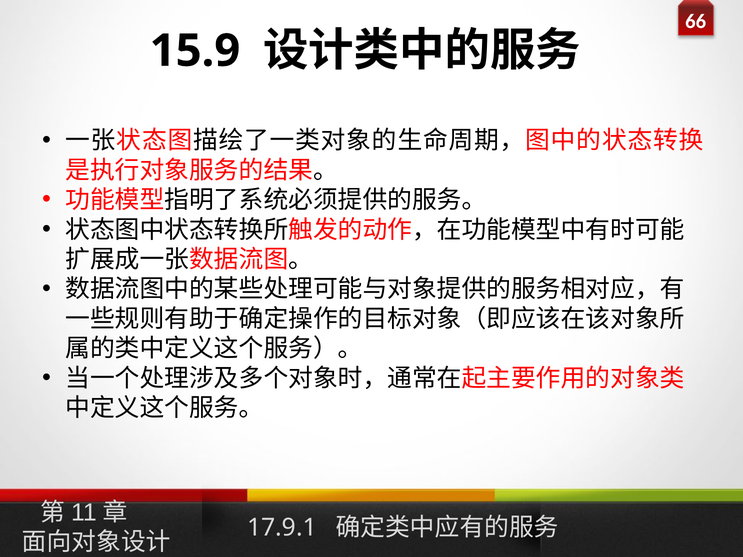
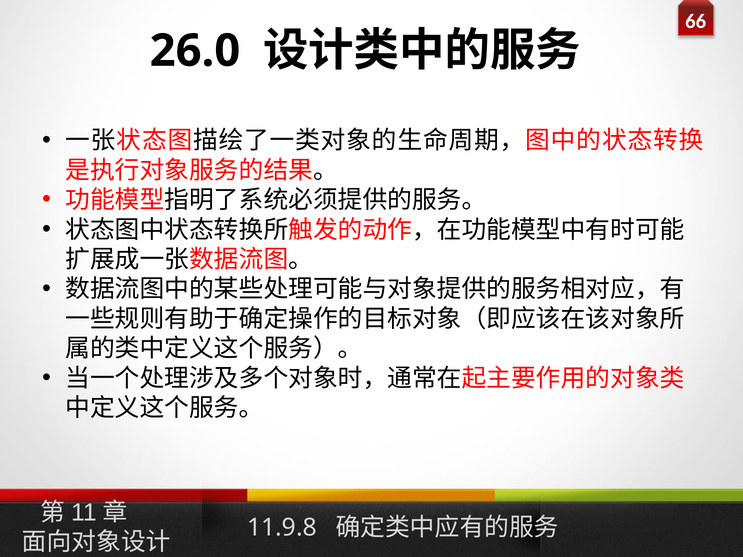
15.9: 15.9 -> 26.0
17.9.1: 17.9.1 -> 11.9.8
